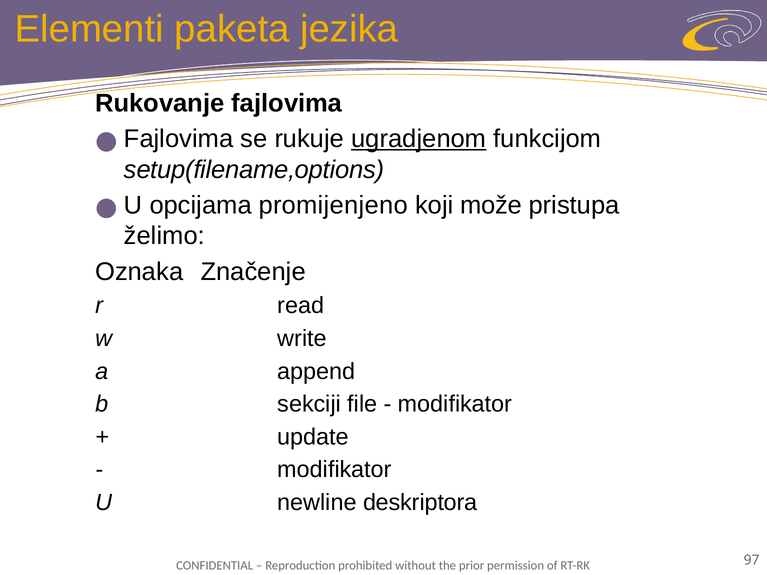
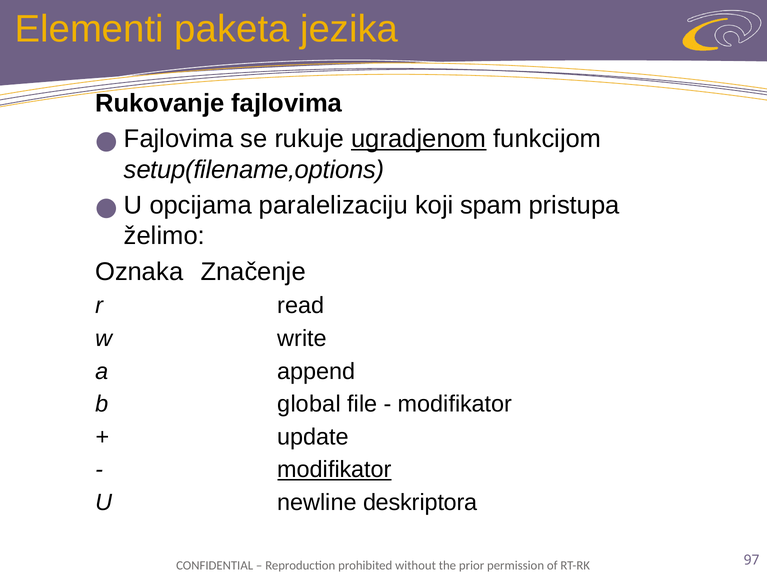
promijenjeno: promijenjeno -> paralelizaciju
može: može -> spam
sekciji: sekciji -> global
modifikator at (335, 470) underline: none -> present
